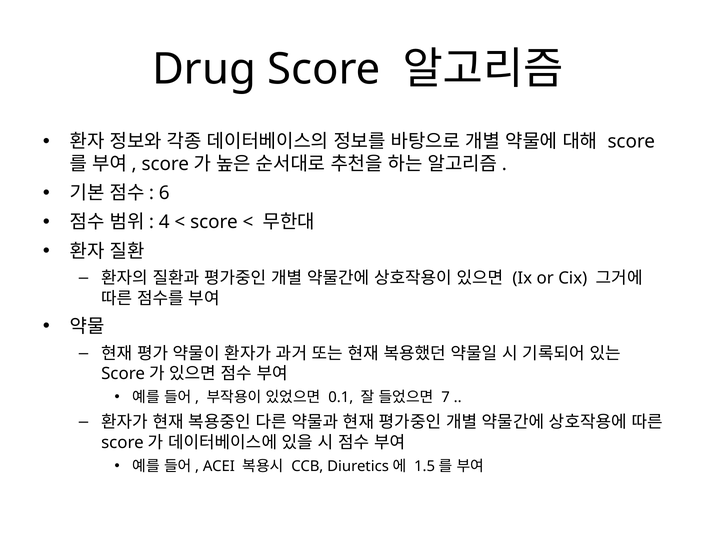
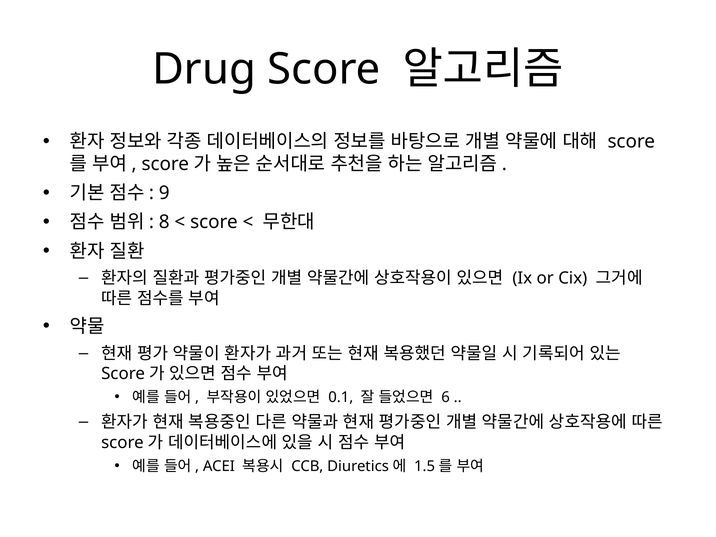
6: 6 -> 9
4: 4 -> 8
7: 7 -> 6
